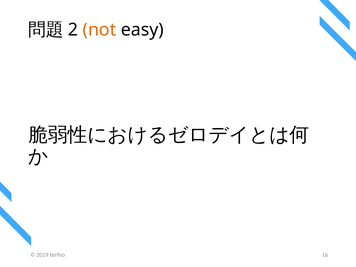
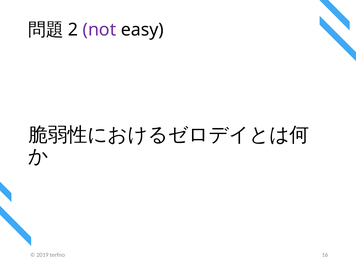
not colour: orange -> purple
